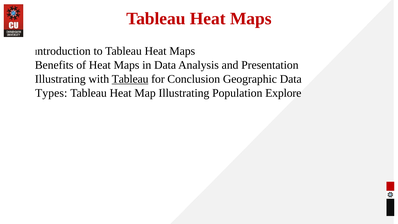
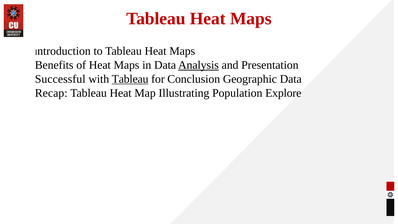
Analysis underline: none -> present
Illustrating at (60, 79): Illustrating -> Successful
Types: Types -> Recap
